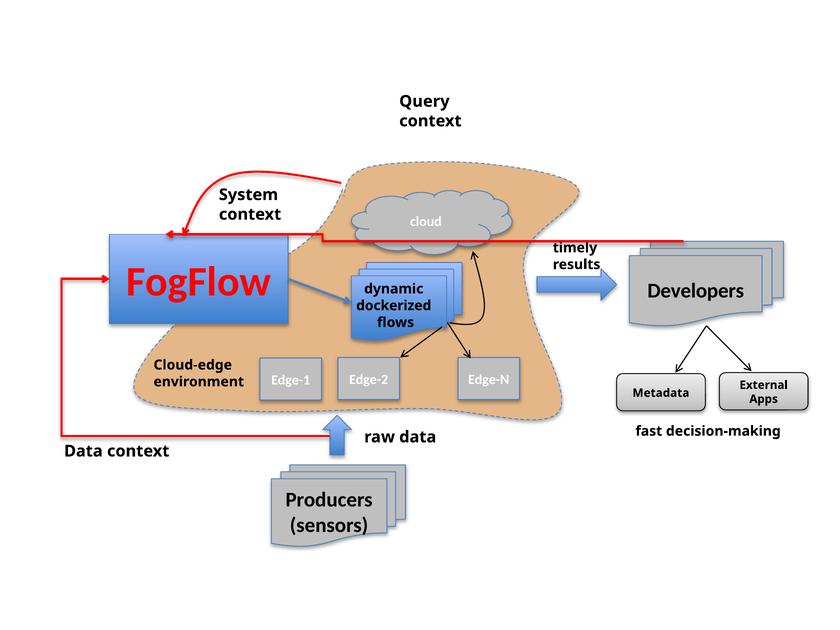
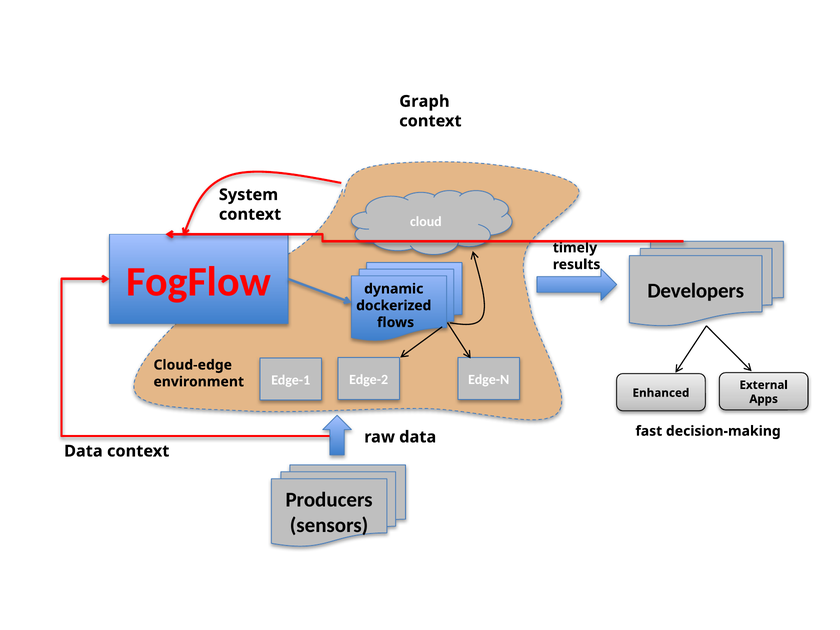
Query: Query -> Graph
Metadata: Metadata -> Enhanced
